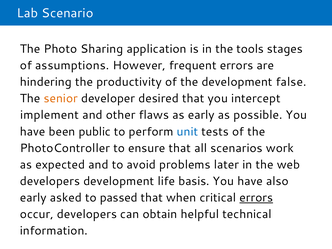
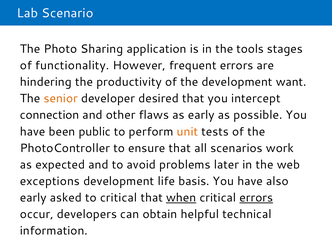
assumptions: assumptions -> functionality
false: false -> want
implement: implement -> connection
unit colour: blue -> orange
developers at (50, 181): developers -> exceptions
to passed: passed -> critical
when underline: none -> present
